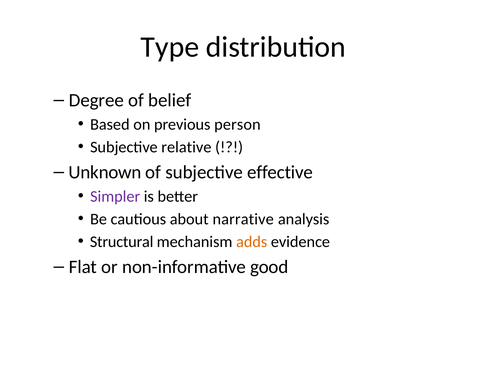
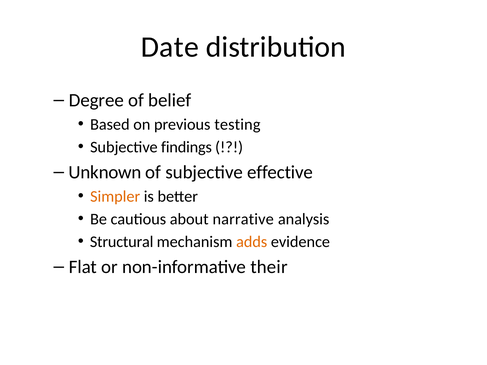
Type: Type -> Date
person: person -> testing
relative: relative -> findings
Simpler colour: purple -> orange
good: good -> their
